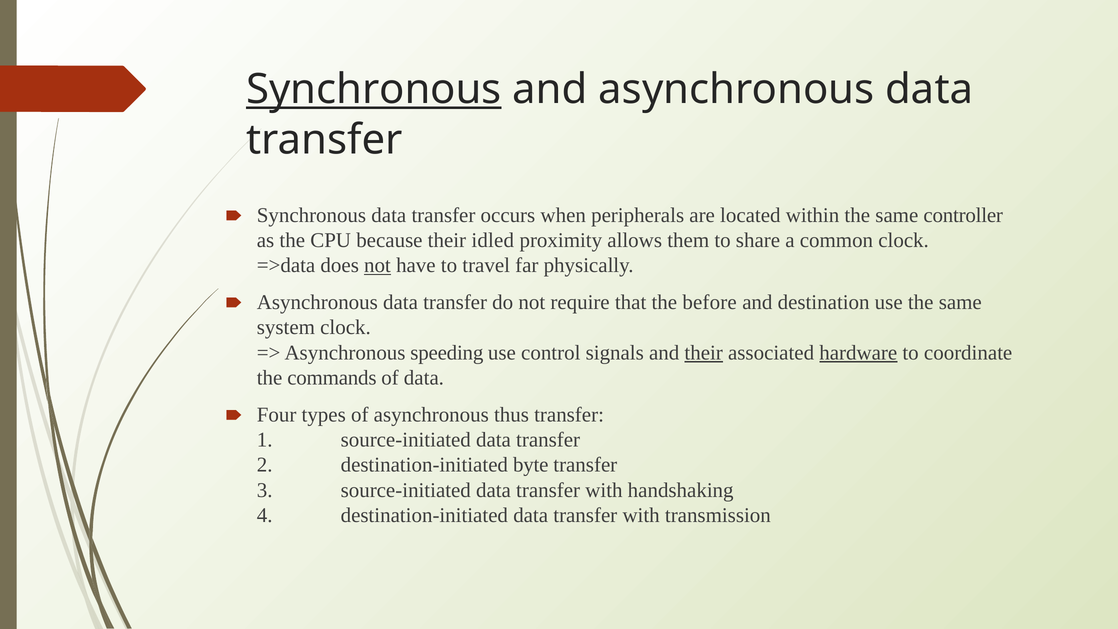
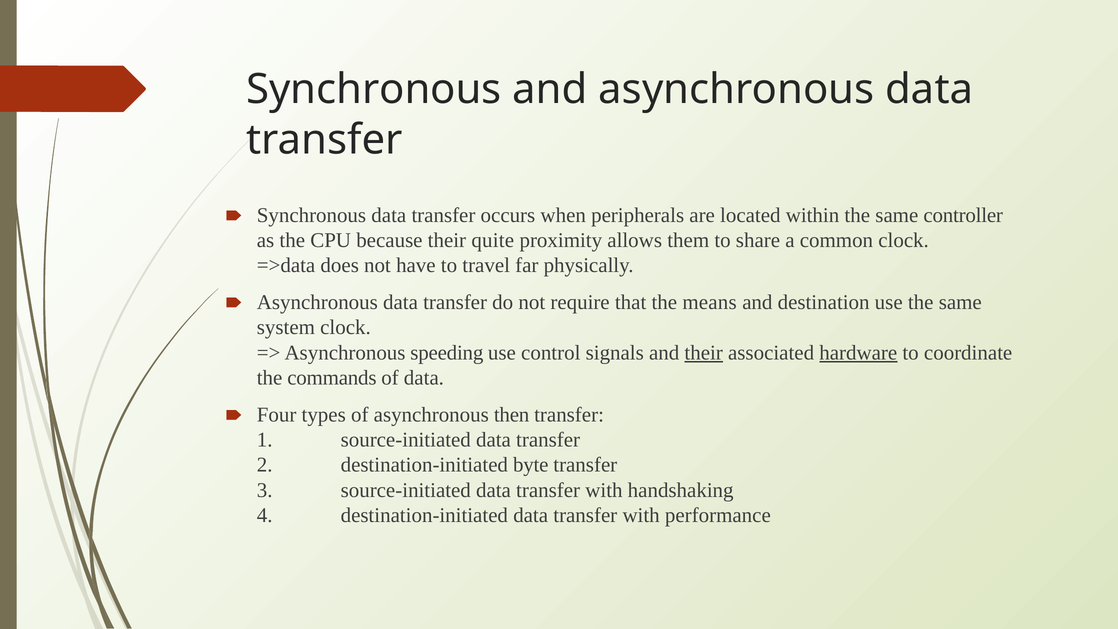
Synchronous at (374, 90) underline: present -> none
idled: idled -> quite
not at (377, 265) underline: present -> none
before: before -> means
thus: thus -> then
transmission: transmission -> performance
